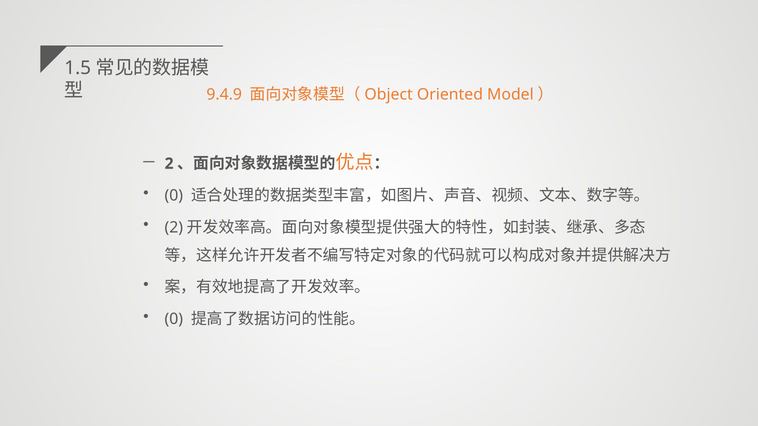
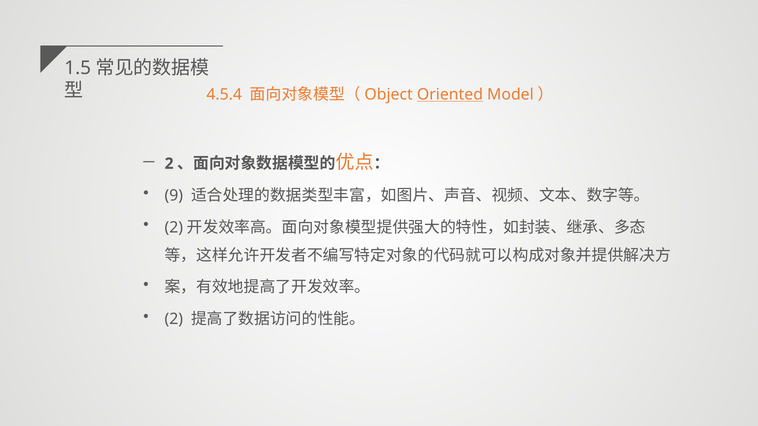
9.4.9: 9.4.9 -> 4.5.4
Oriented underline: none -> present
0 at (174, 196): 0 -> 9
0 at (174, 319): 0 -> 2
